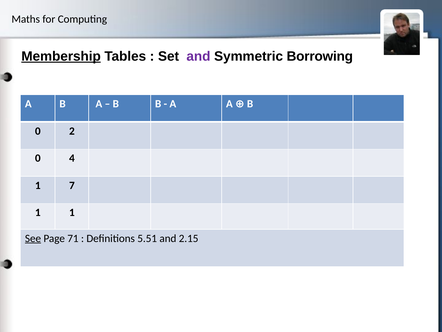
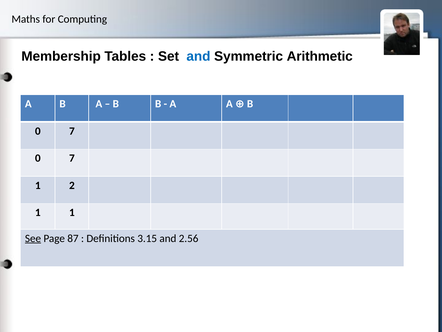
Membership underline: present -> none
and at (198, 56) colour: purple -> blue
Borrowing: Borrowing -> Arithmetic
2 at (72, 131): 2 -> 7
4 at (72, 158): 4 -> 7
7: 7 -> 2
71: 71 -> 87
5.51: 5.51 -> 3.15
2.15: 2.15 -> 2.56
